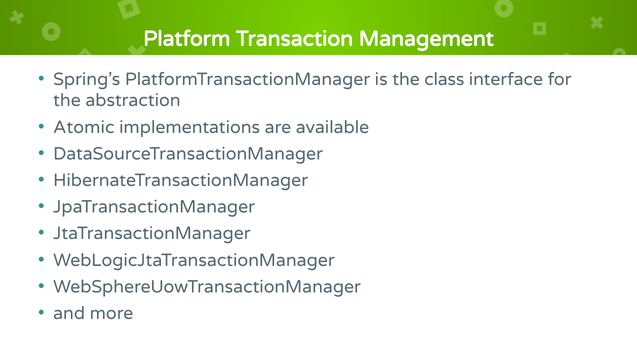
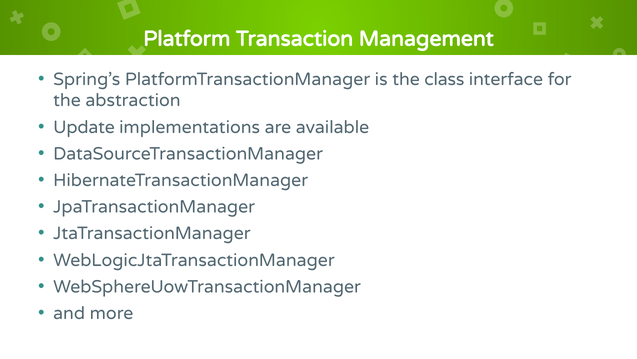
Atomic: Atomic -> Update
